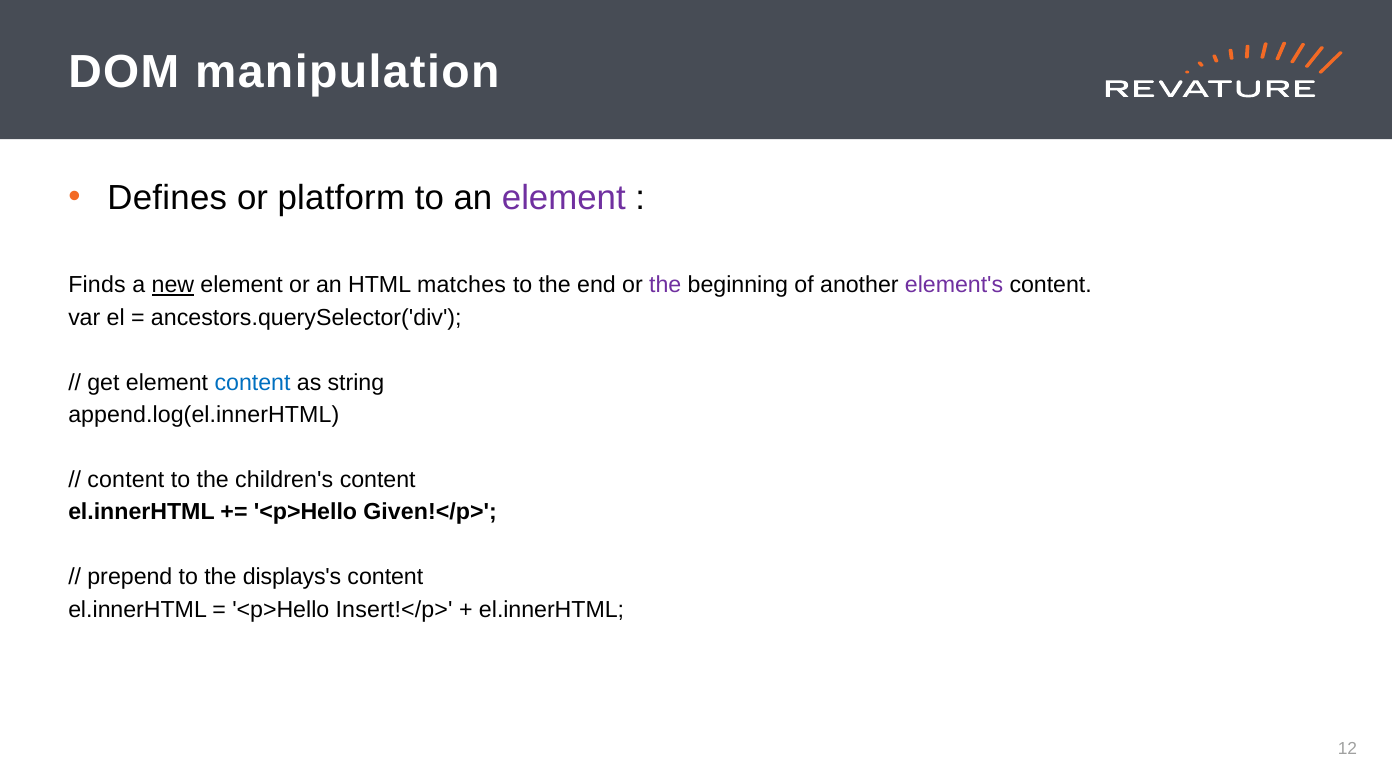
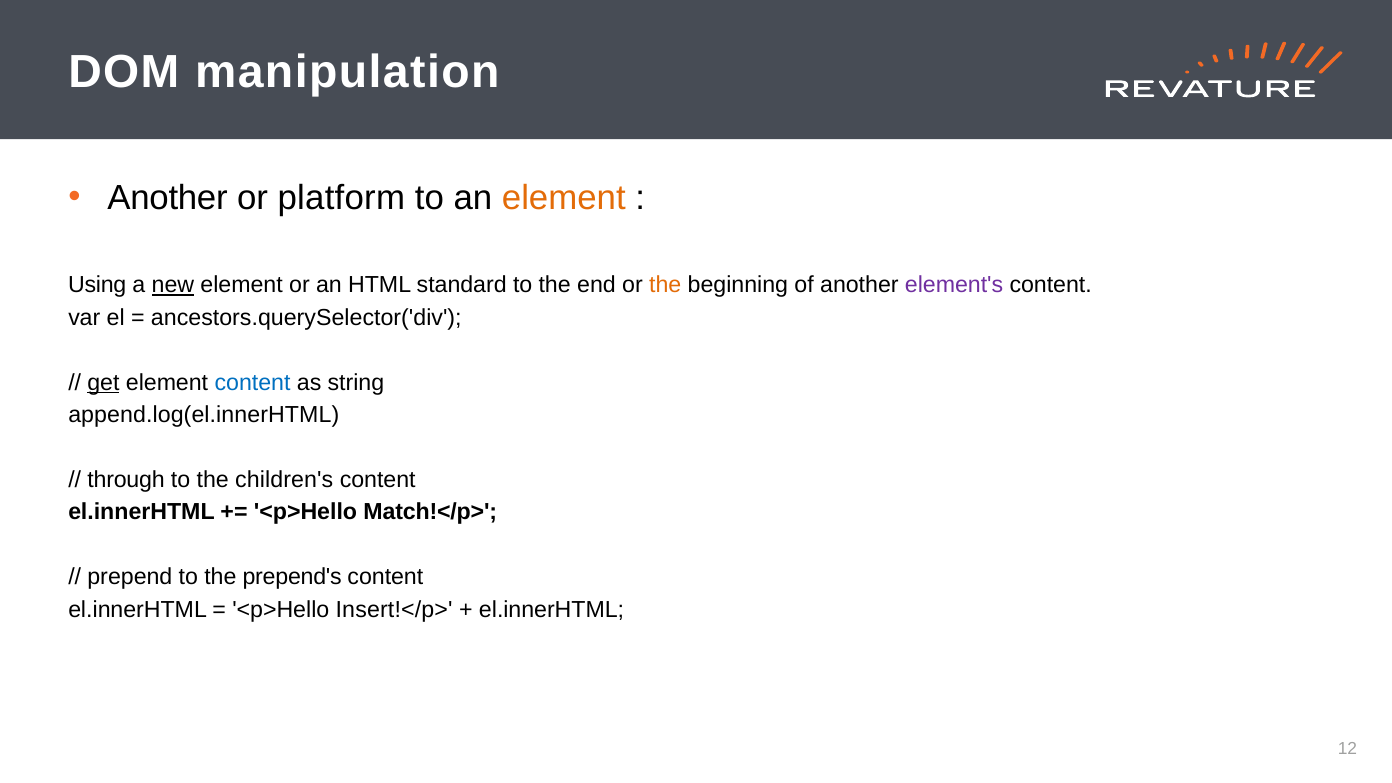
Defines at (167, 198): Defines -> Another
element at (564, 198) colour: purple -> orange
Finds: Finds -> Using
matches: matches -> standard
the at (665, 285) colour: purple -> orange
get underline: none -> present
content at (126, 480): content -> through
Given!</p>: Given!</p> -> Match!</p>
displays's: displays's -> prepend's
